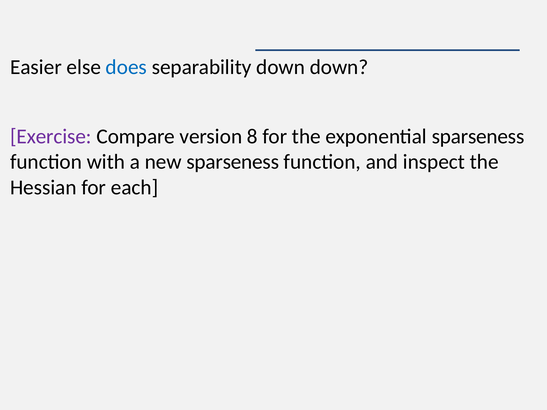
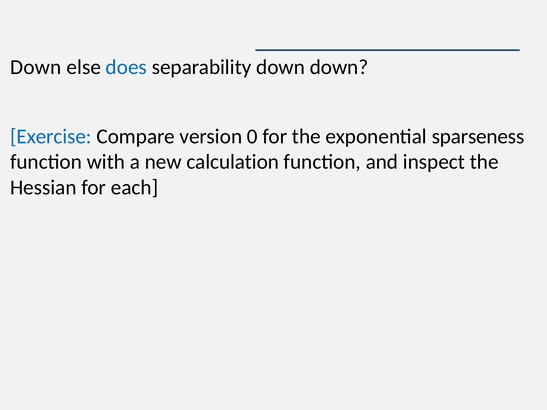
Easier at (36, 67): Easier -> Down
Exercise colour: purple -> blue
8: 8 -> 0
new sparseness: sparseness -> calculation
